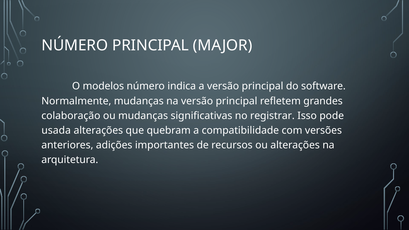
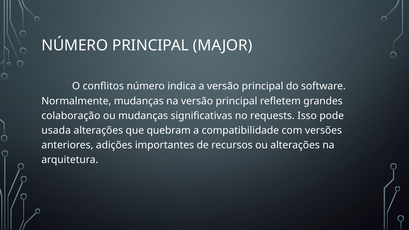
modelos: modelos -> conflitos
registrar: registrar -> requests
